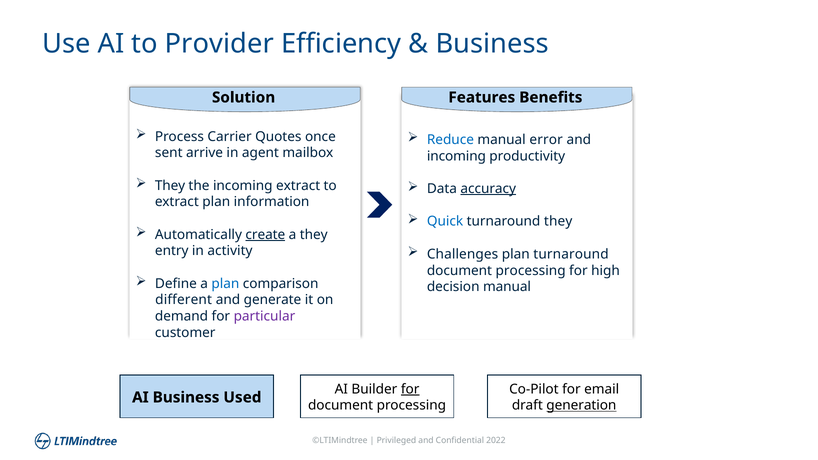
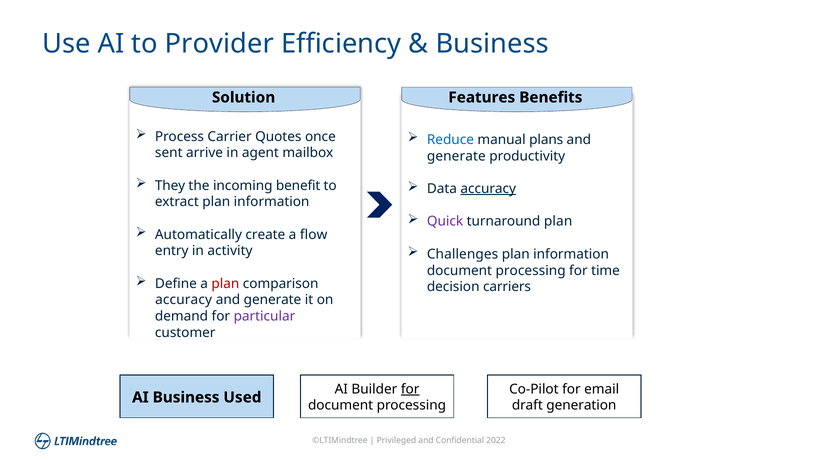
error: error -> plans
incoming at (456, 156): incoming -> generate
incoming extract: extract -> benefit
Quick colour: blue -> purple
turnaround they: they -> plan
create underline: present -> none
a they: they -> flow
turnaround at (571, 254): turnaround -> information
high: high -> time
plan at (225, 284) colour: blue -> red
decision manual: manual -> carriers
different at (184, 300): different -> accuracy
generation underline: present -> none
